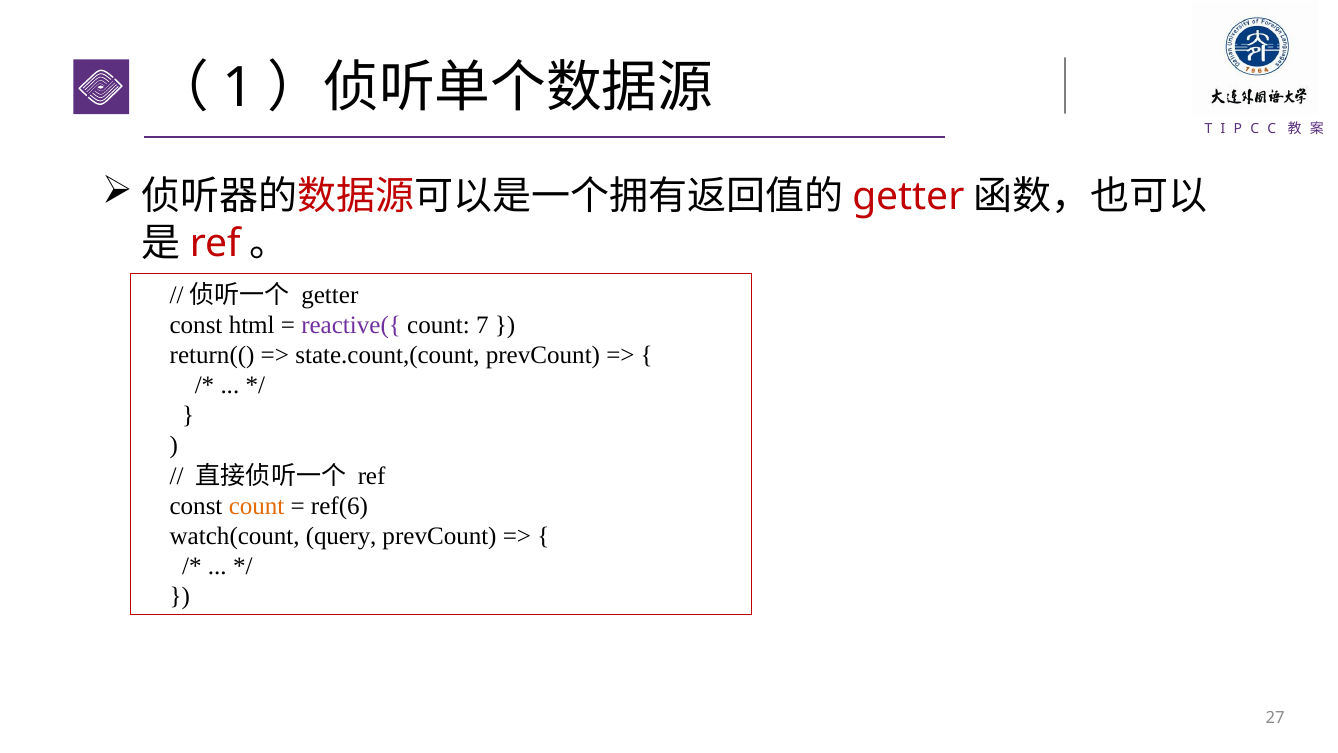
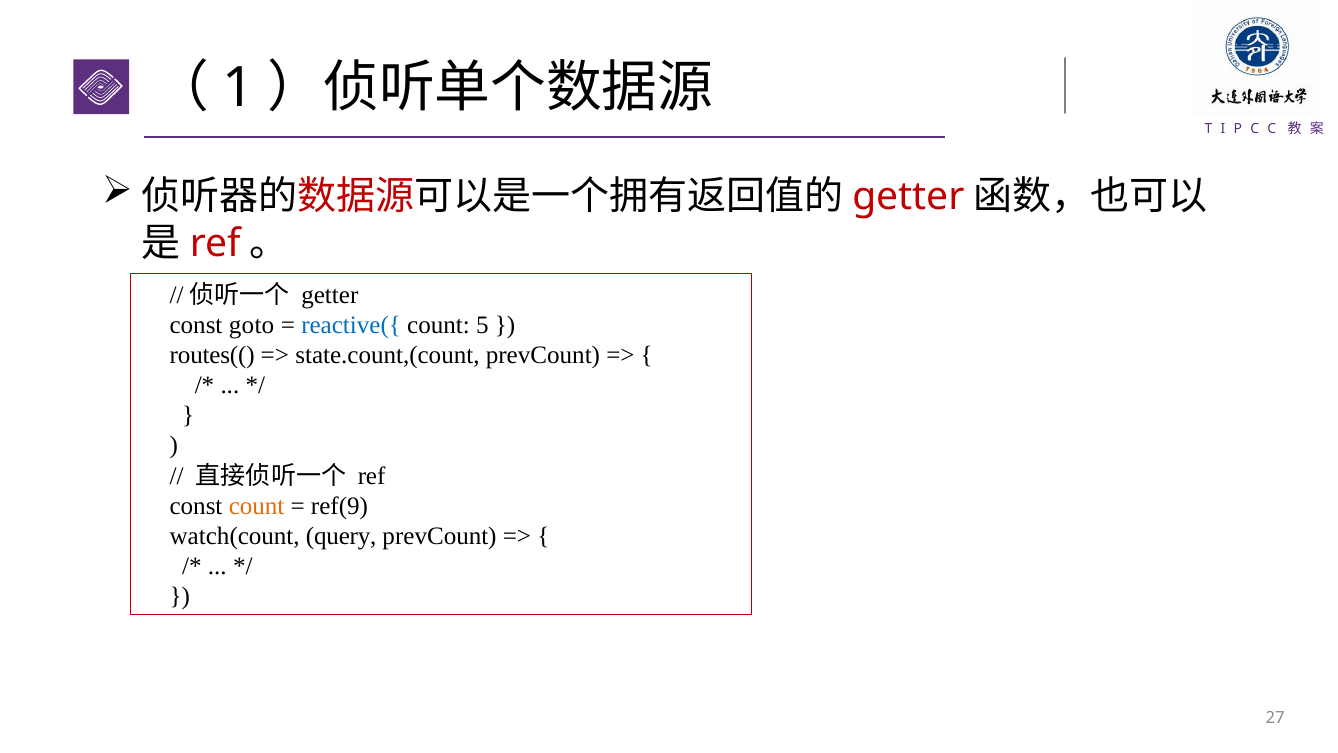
html: html -> goto
reactive({ colour: purple -> blue
7: 7 -> 5
return((: return(( -> routes((
ref(6: ref(6 -> ref(9
